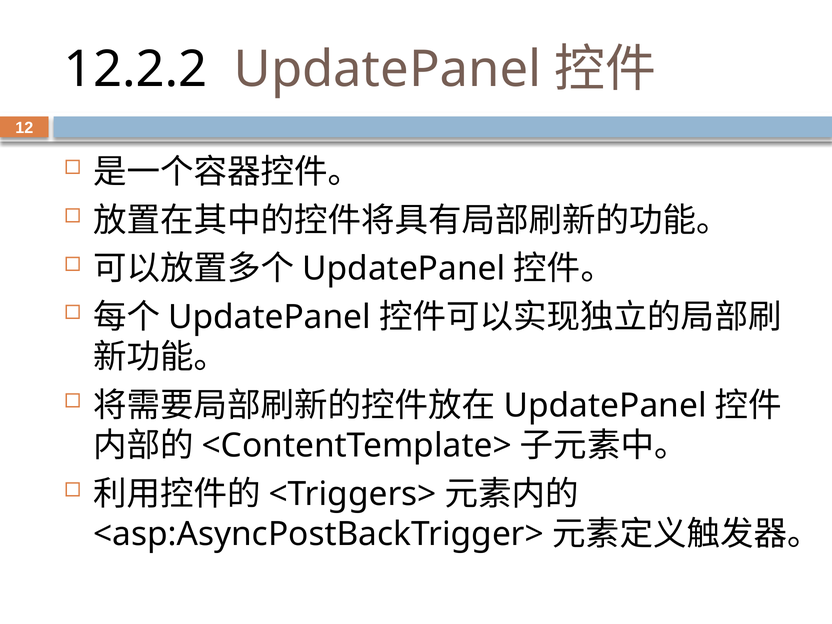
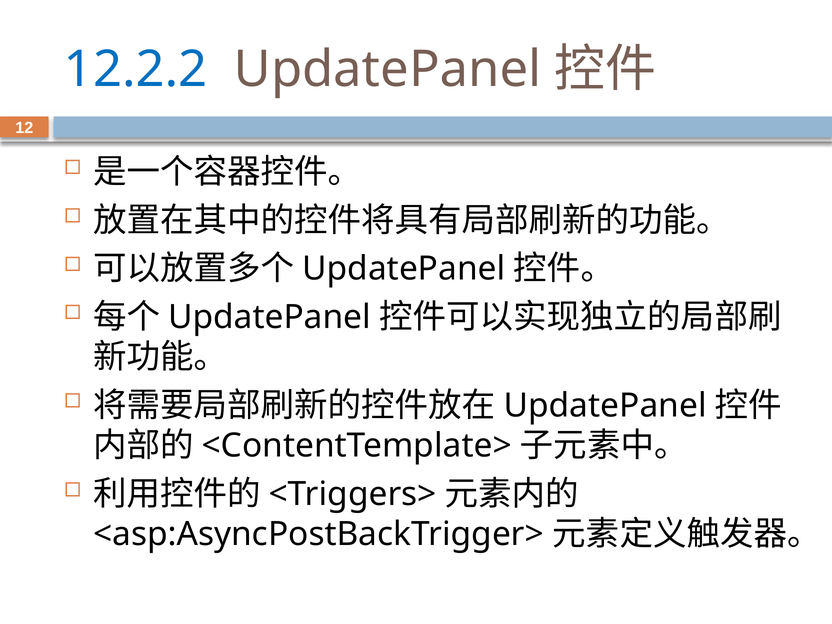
12.2.2 colour: black -> blue
